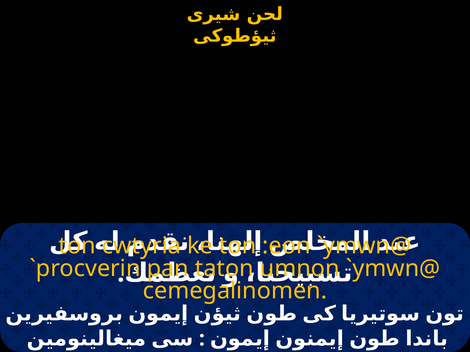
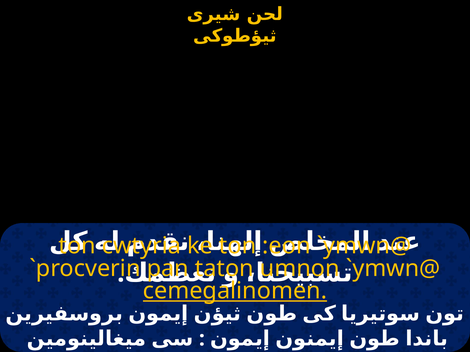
cemegalinomen underline: none -> present
